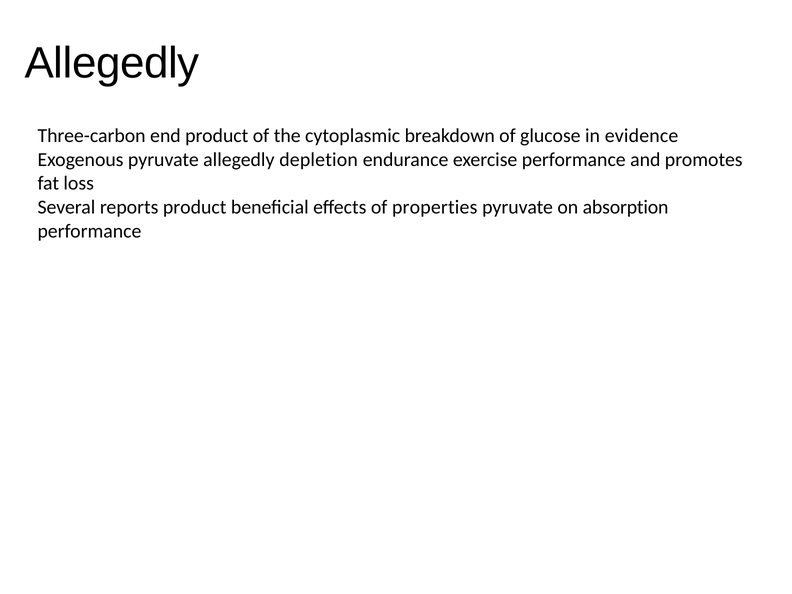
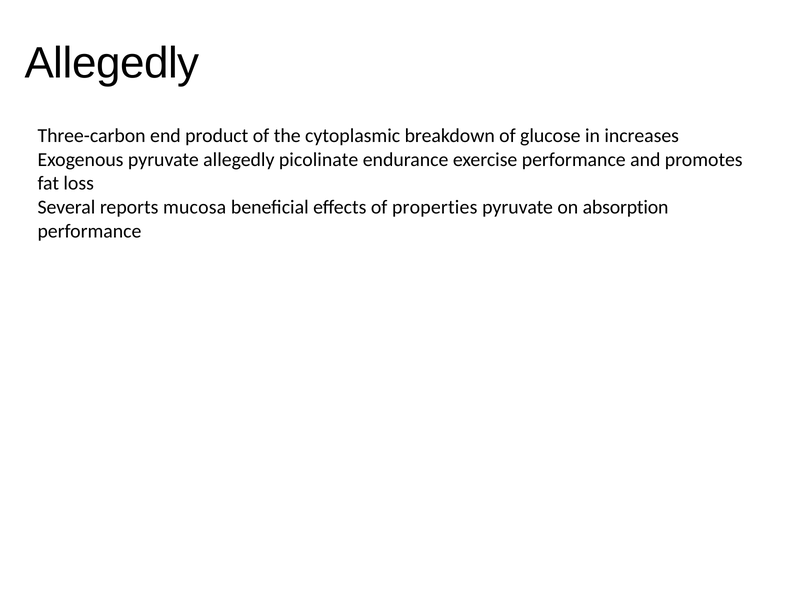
evidence: evidence -> increases
depletion: depletion -> picolinate
reports product: product -> mucosa
